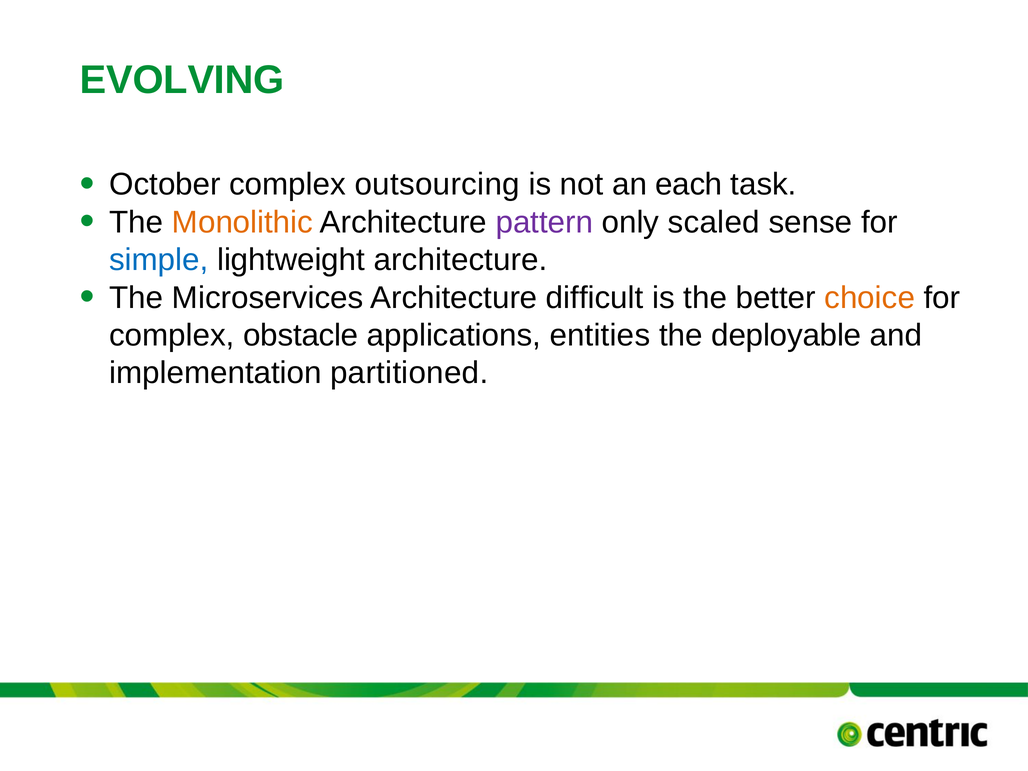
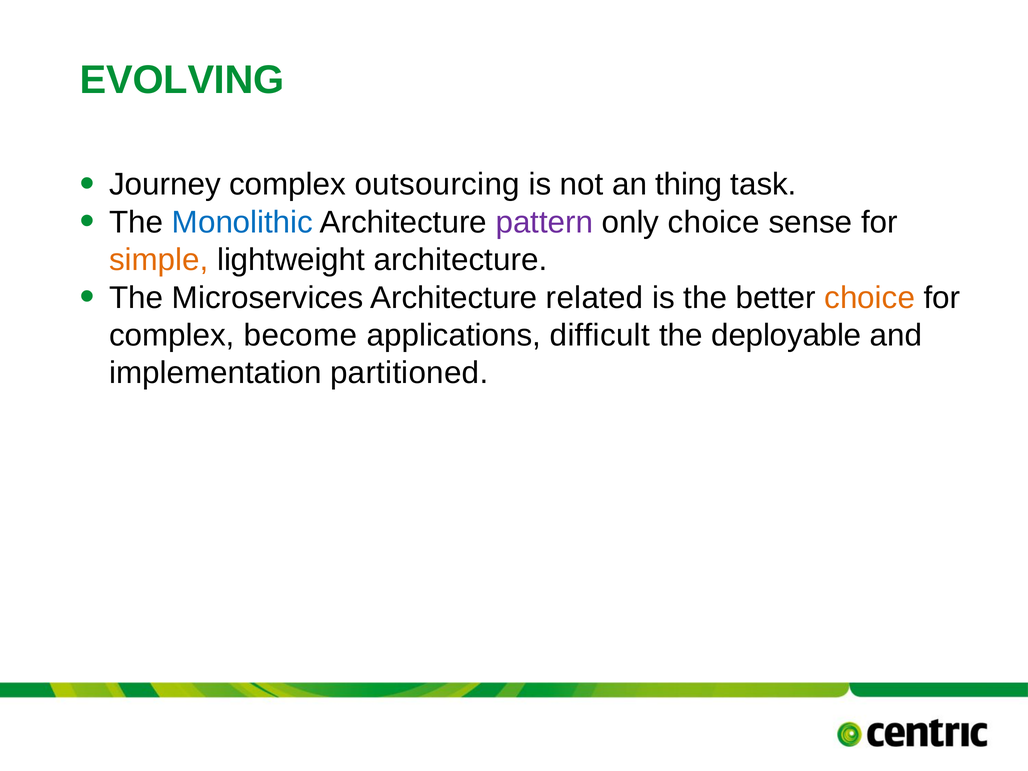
October: October -> Journey
each: each -> thing
Monolithic colour: orange -> blue
only scaled: scaled -> choice
simple colour: blue -> orange
difficult: difficult -> related
obstacle: obstacle -> become
entities: entities -> difficult
